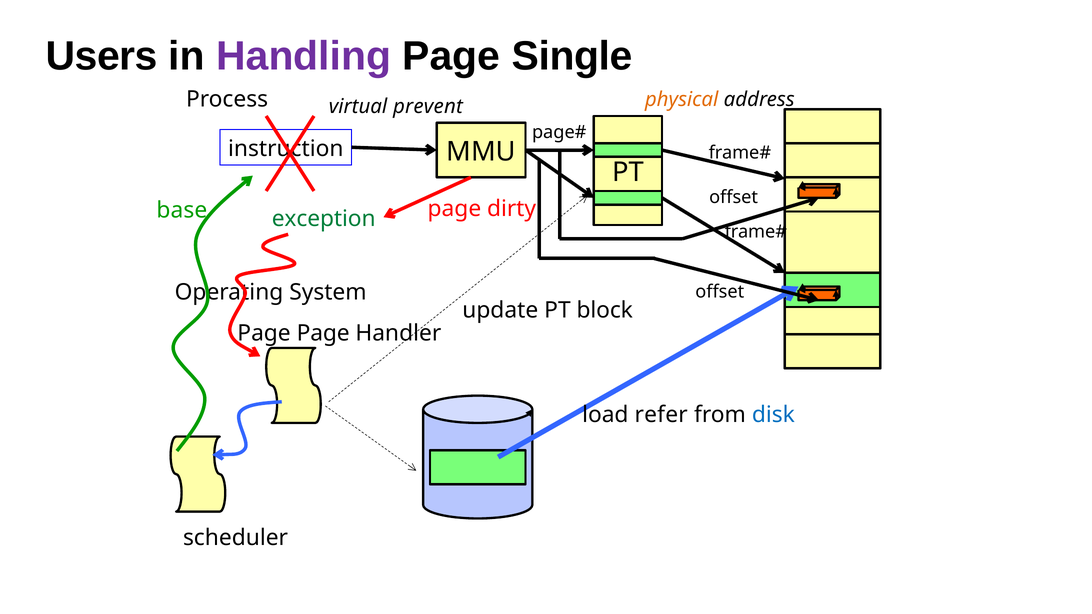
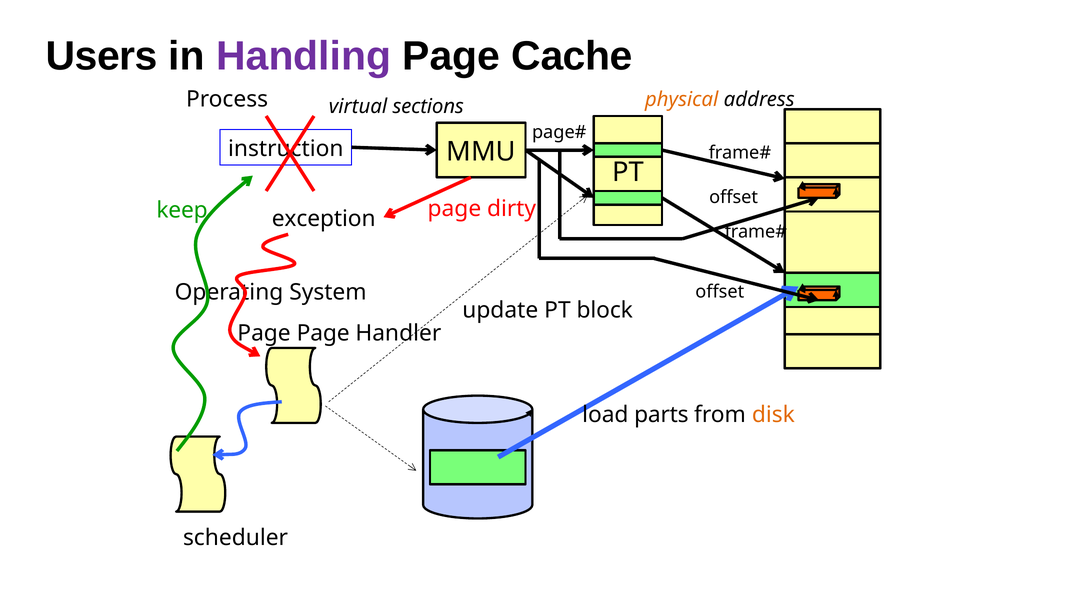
Single: Single -> Cache
prevent: prevent -> sections
base: base -> keep
exception colour: green -> black
refer: refer -> parts
disk colour: blue -> orange
